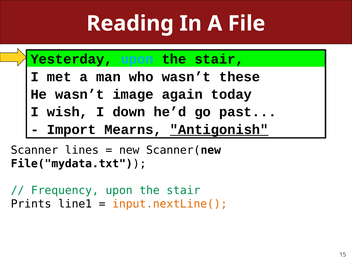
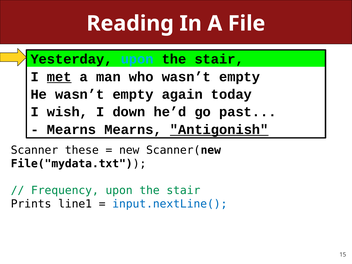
met underline: none -> present
who wasn’t these: these -> empty
He wasn’t image: image -> empty
Import at (72, 130): Import -> Mearns
lines: lines -> these
input.nextLine( colour: orange -> blue
